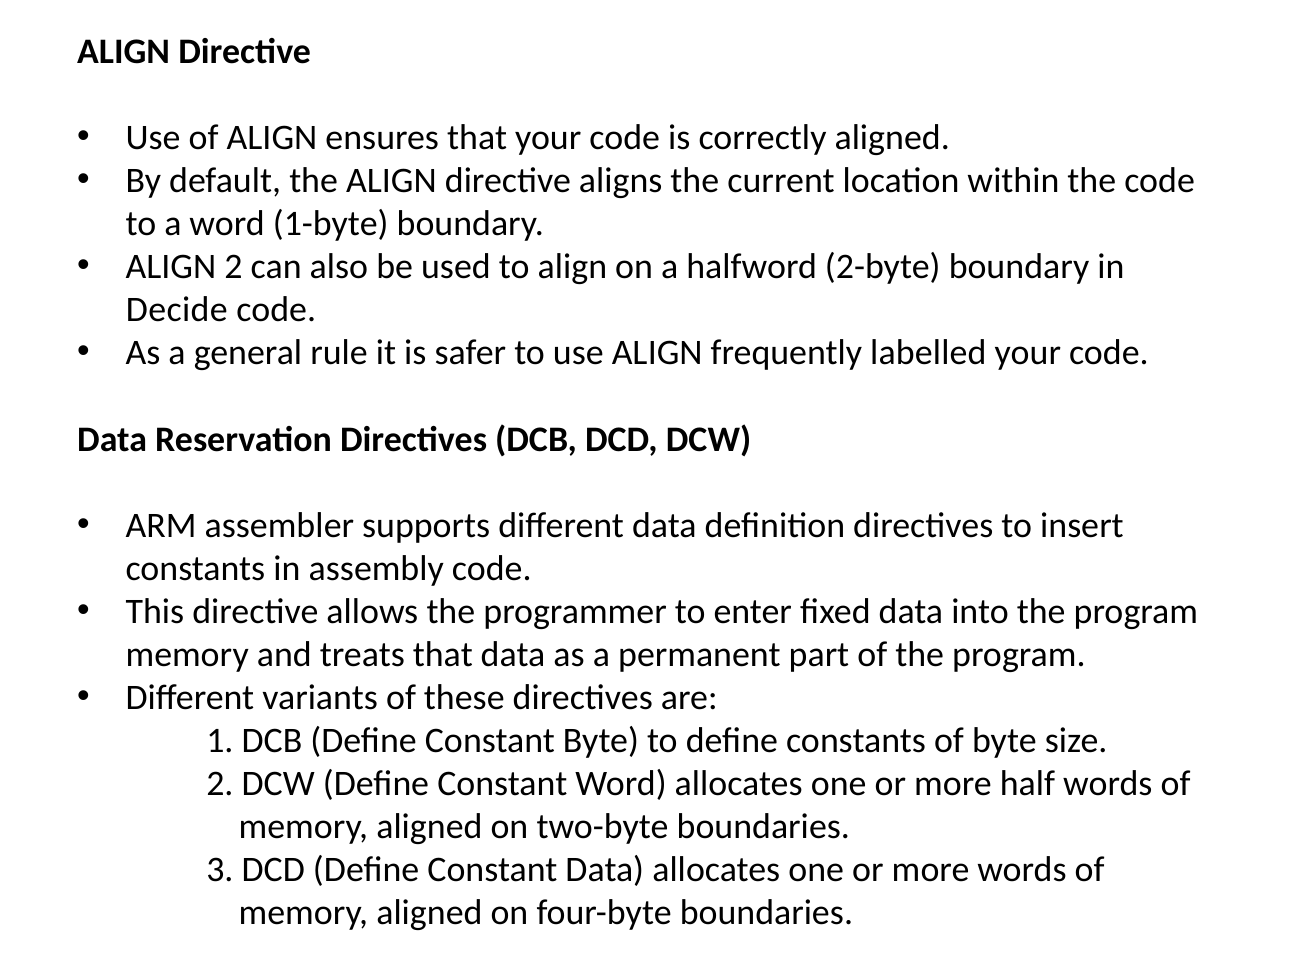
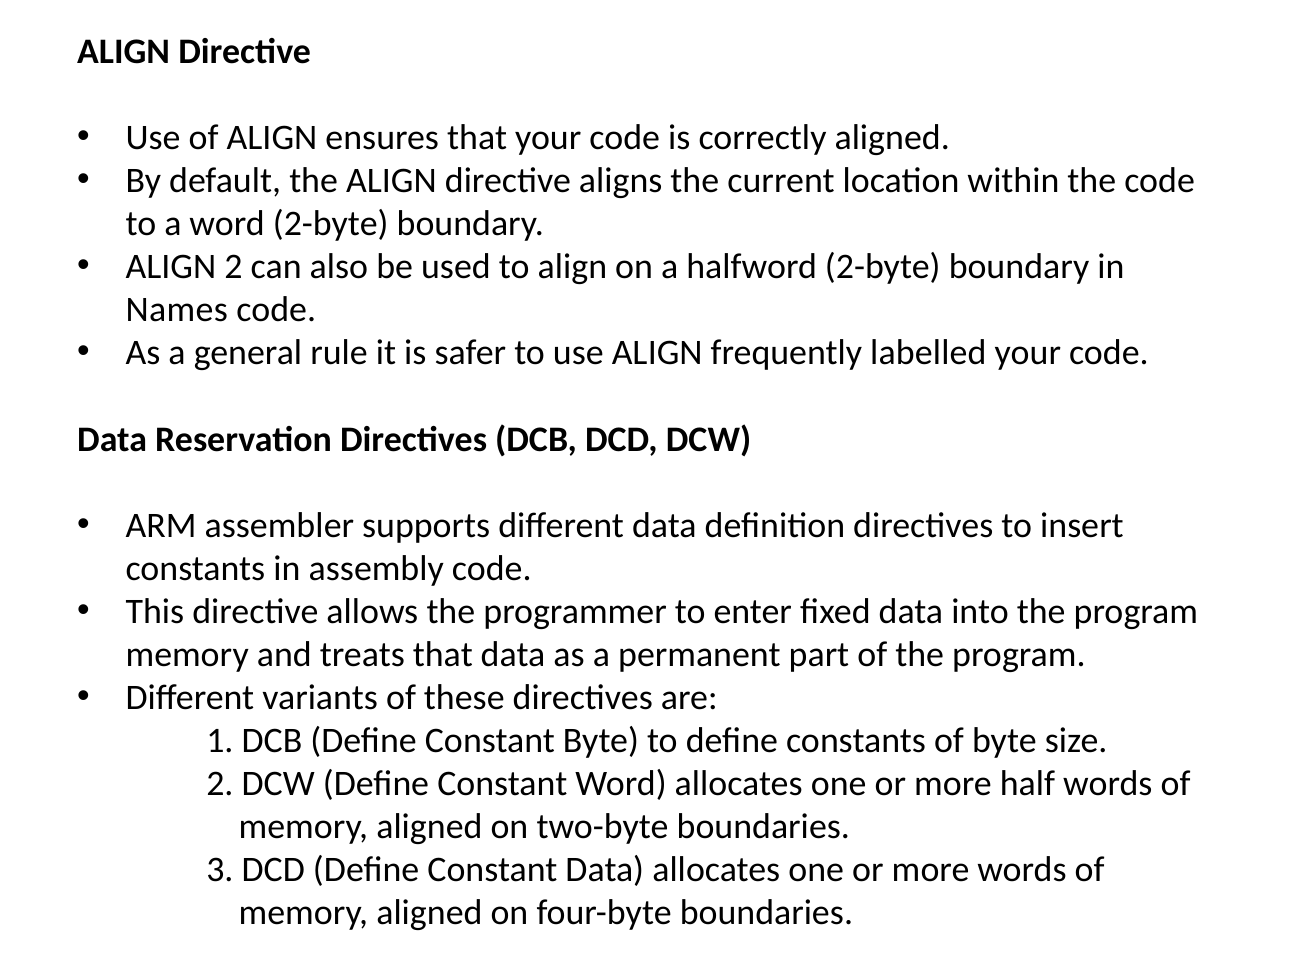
word 1-byte: 1-byte -> 2-byte
Decide: Decide -> Names
